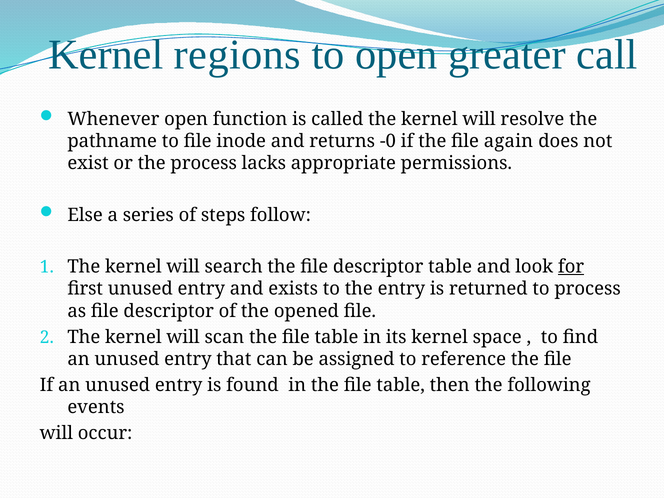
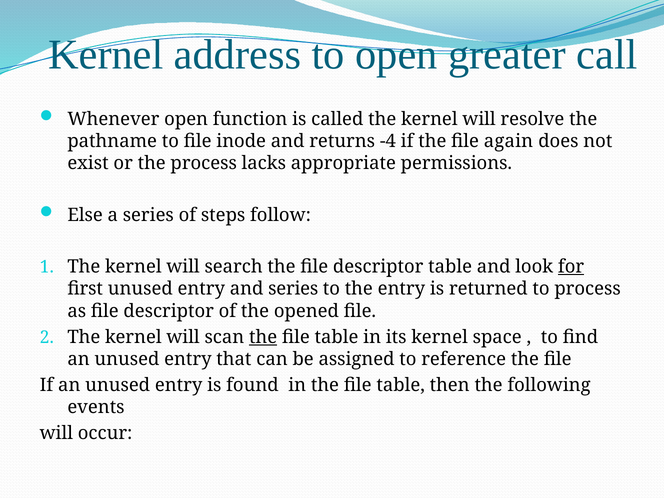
regions: regions -> address
-0: -0 -> -4
and exists: exists -> series
the at (263, 337) underline: none -> present
